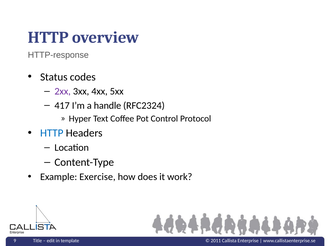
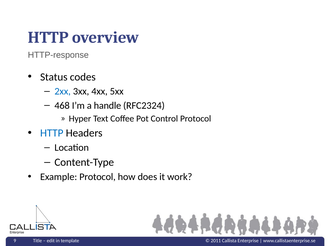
2xx colour: purple -> blue
417: 417 -> 468
Example Exercise: Exercise -> Protocol
